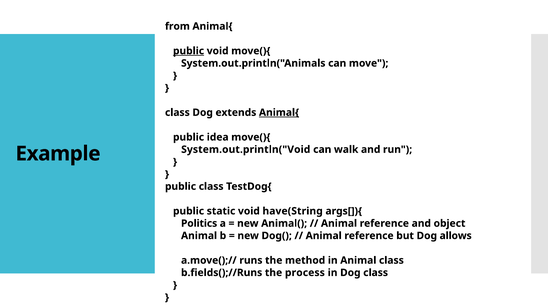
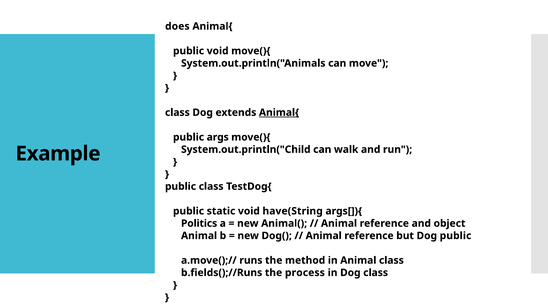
from: from -> does
public at (189, 51) underline: present -> none
idea: idea -> args
System.out.println("Void: System.out.println("Void -> System.out.println("Child
Dog allows: allows -> public
